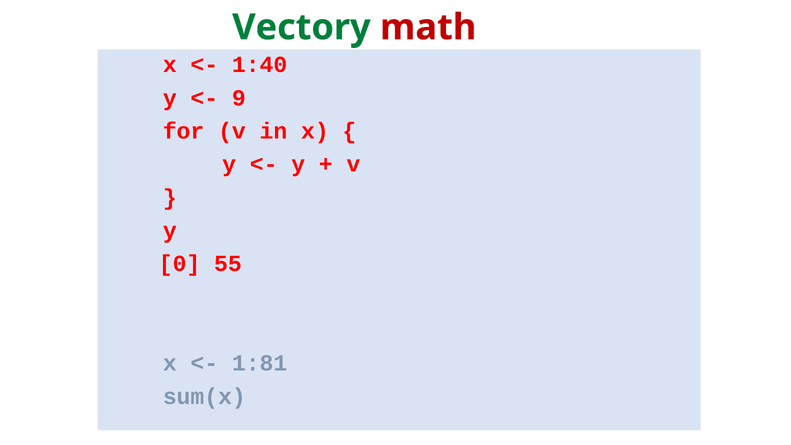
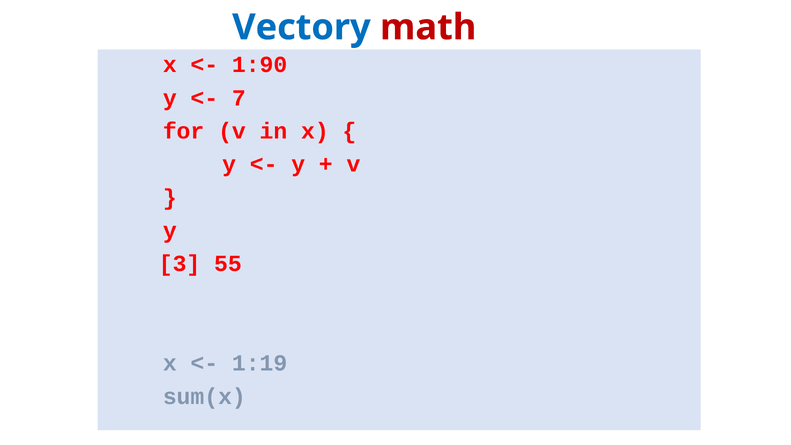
Vectory colour: green -> blue
1:40: 1:40 -> 1:90
9: 9 -> 7
0: 0 -> 3
1:81: 1:81 -> 1:19
